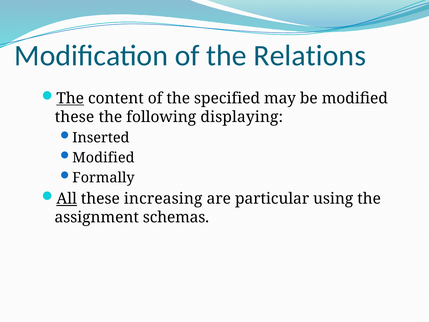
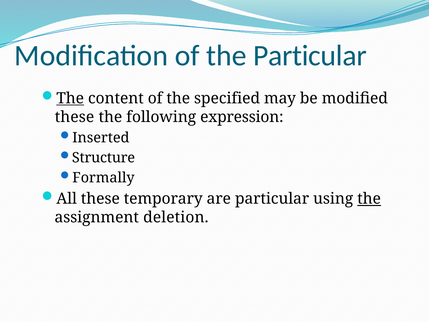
the Relations: Relations -> Particular
displaying: displaying -> expression
Modified at (103, 158): Modified -> Structure
All underline: present -> none
increasing: increasing -> temporary
the at (369, 199) underline: none -> present
schemas: schemas -> deletion
